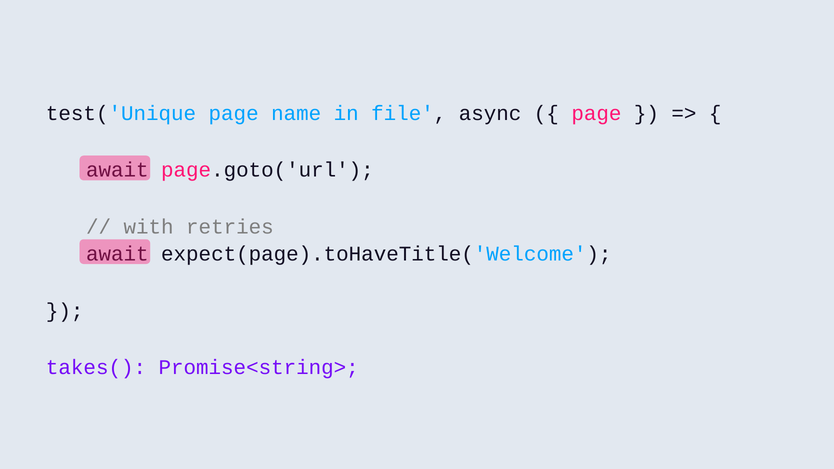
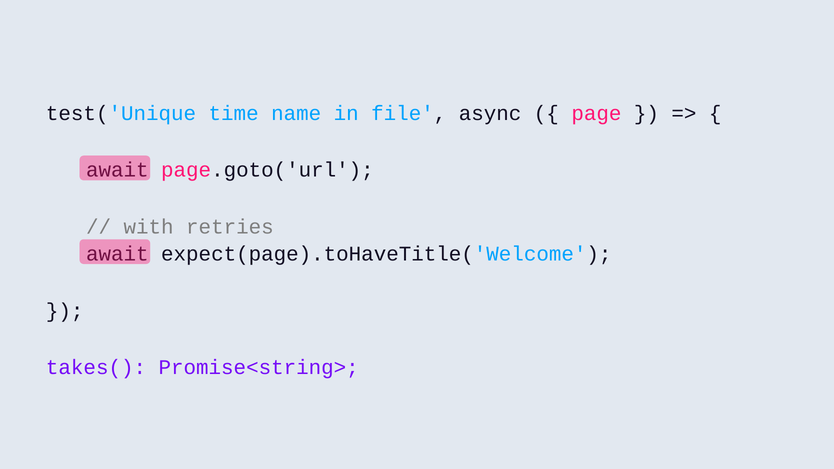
test('Unique page: page -> time
